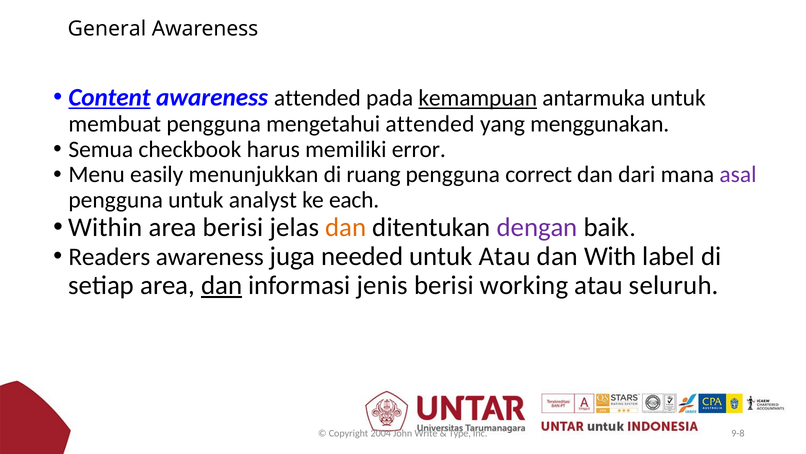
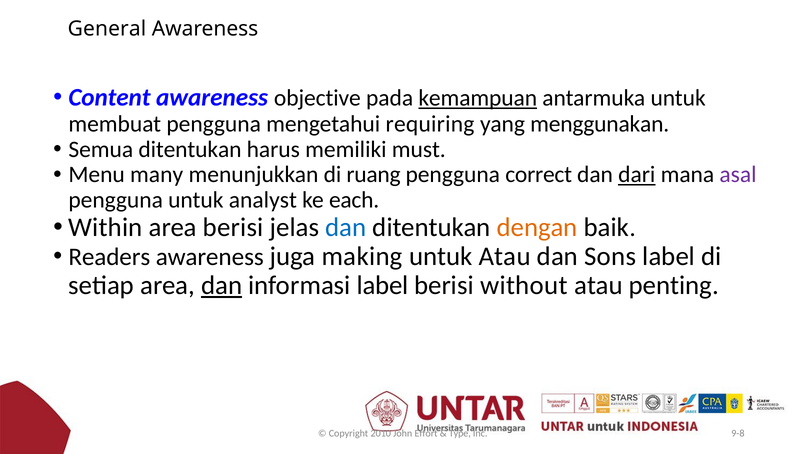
Content underline: present -> none
awareness attended: attended -> objective
mengetahui attended: attended -> requiring
Semua checkbook: checkbook -> ditentukan
error: error -> must
easily: easily -> many
dari underline: none -> present
dan at (346, 227) colour: orange -> blue
dengan colour: purple -> orange
needed: needed -> making
With: With -> Sons
informasi jenis: jenis -> label
working: working -> without
seluruh: seluruh -> penting
2004: 2004 -> 2010
Write: Write -> Effort
